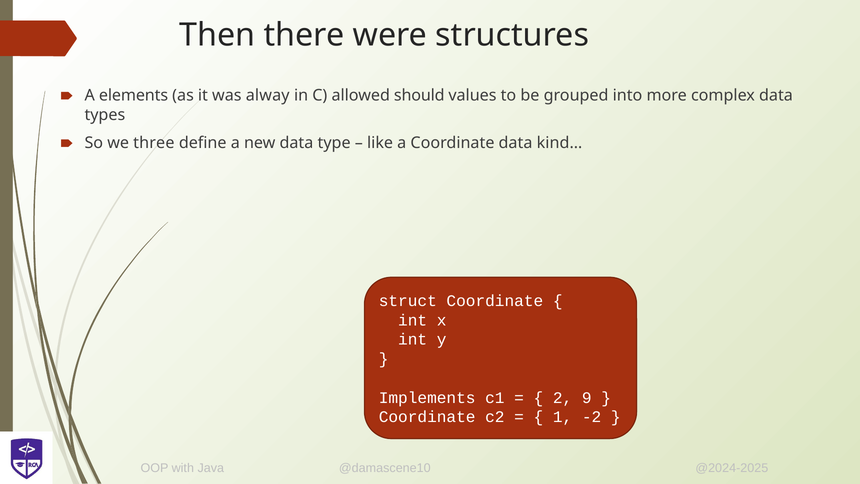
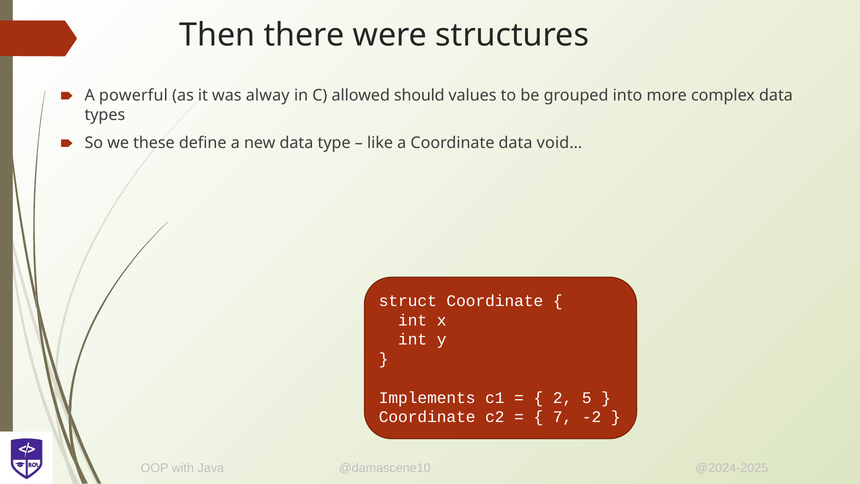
elements: elements -> powerful
three: three -> these
kind…: kind… -> void…
9: 9 -> 5
1: 1 -> 7
